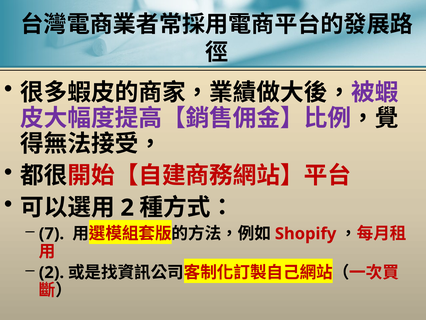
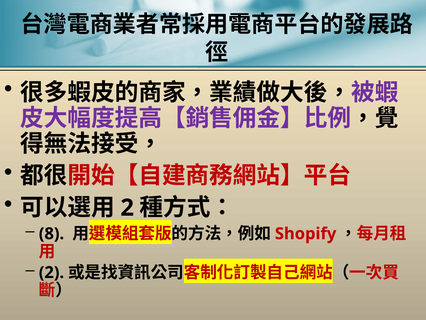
7: 7 -> 8
